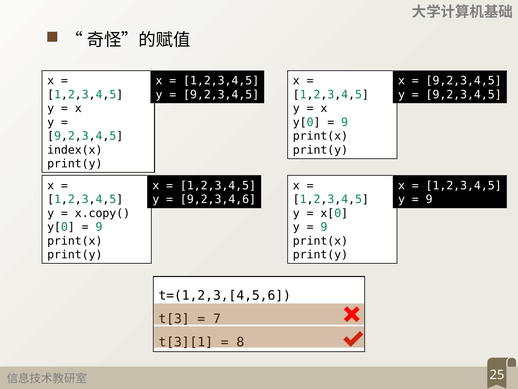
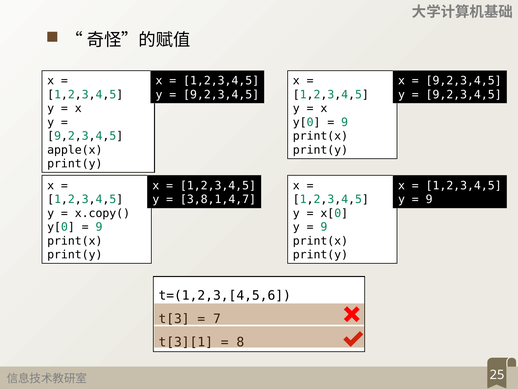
index(x: index(x -> apple(x
9,2,3,4,6: 9,2,3,4,6 -> 3,8,1,4,7
